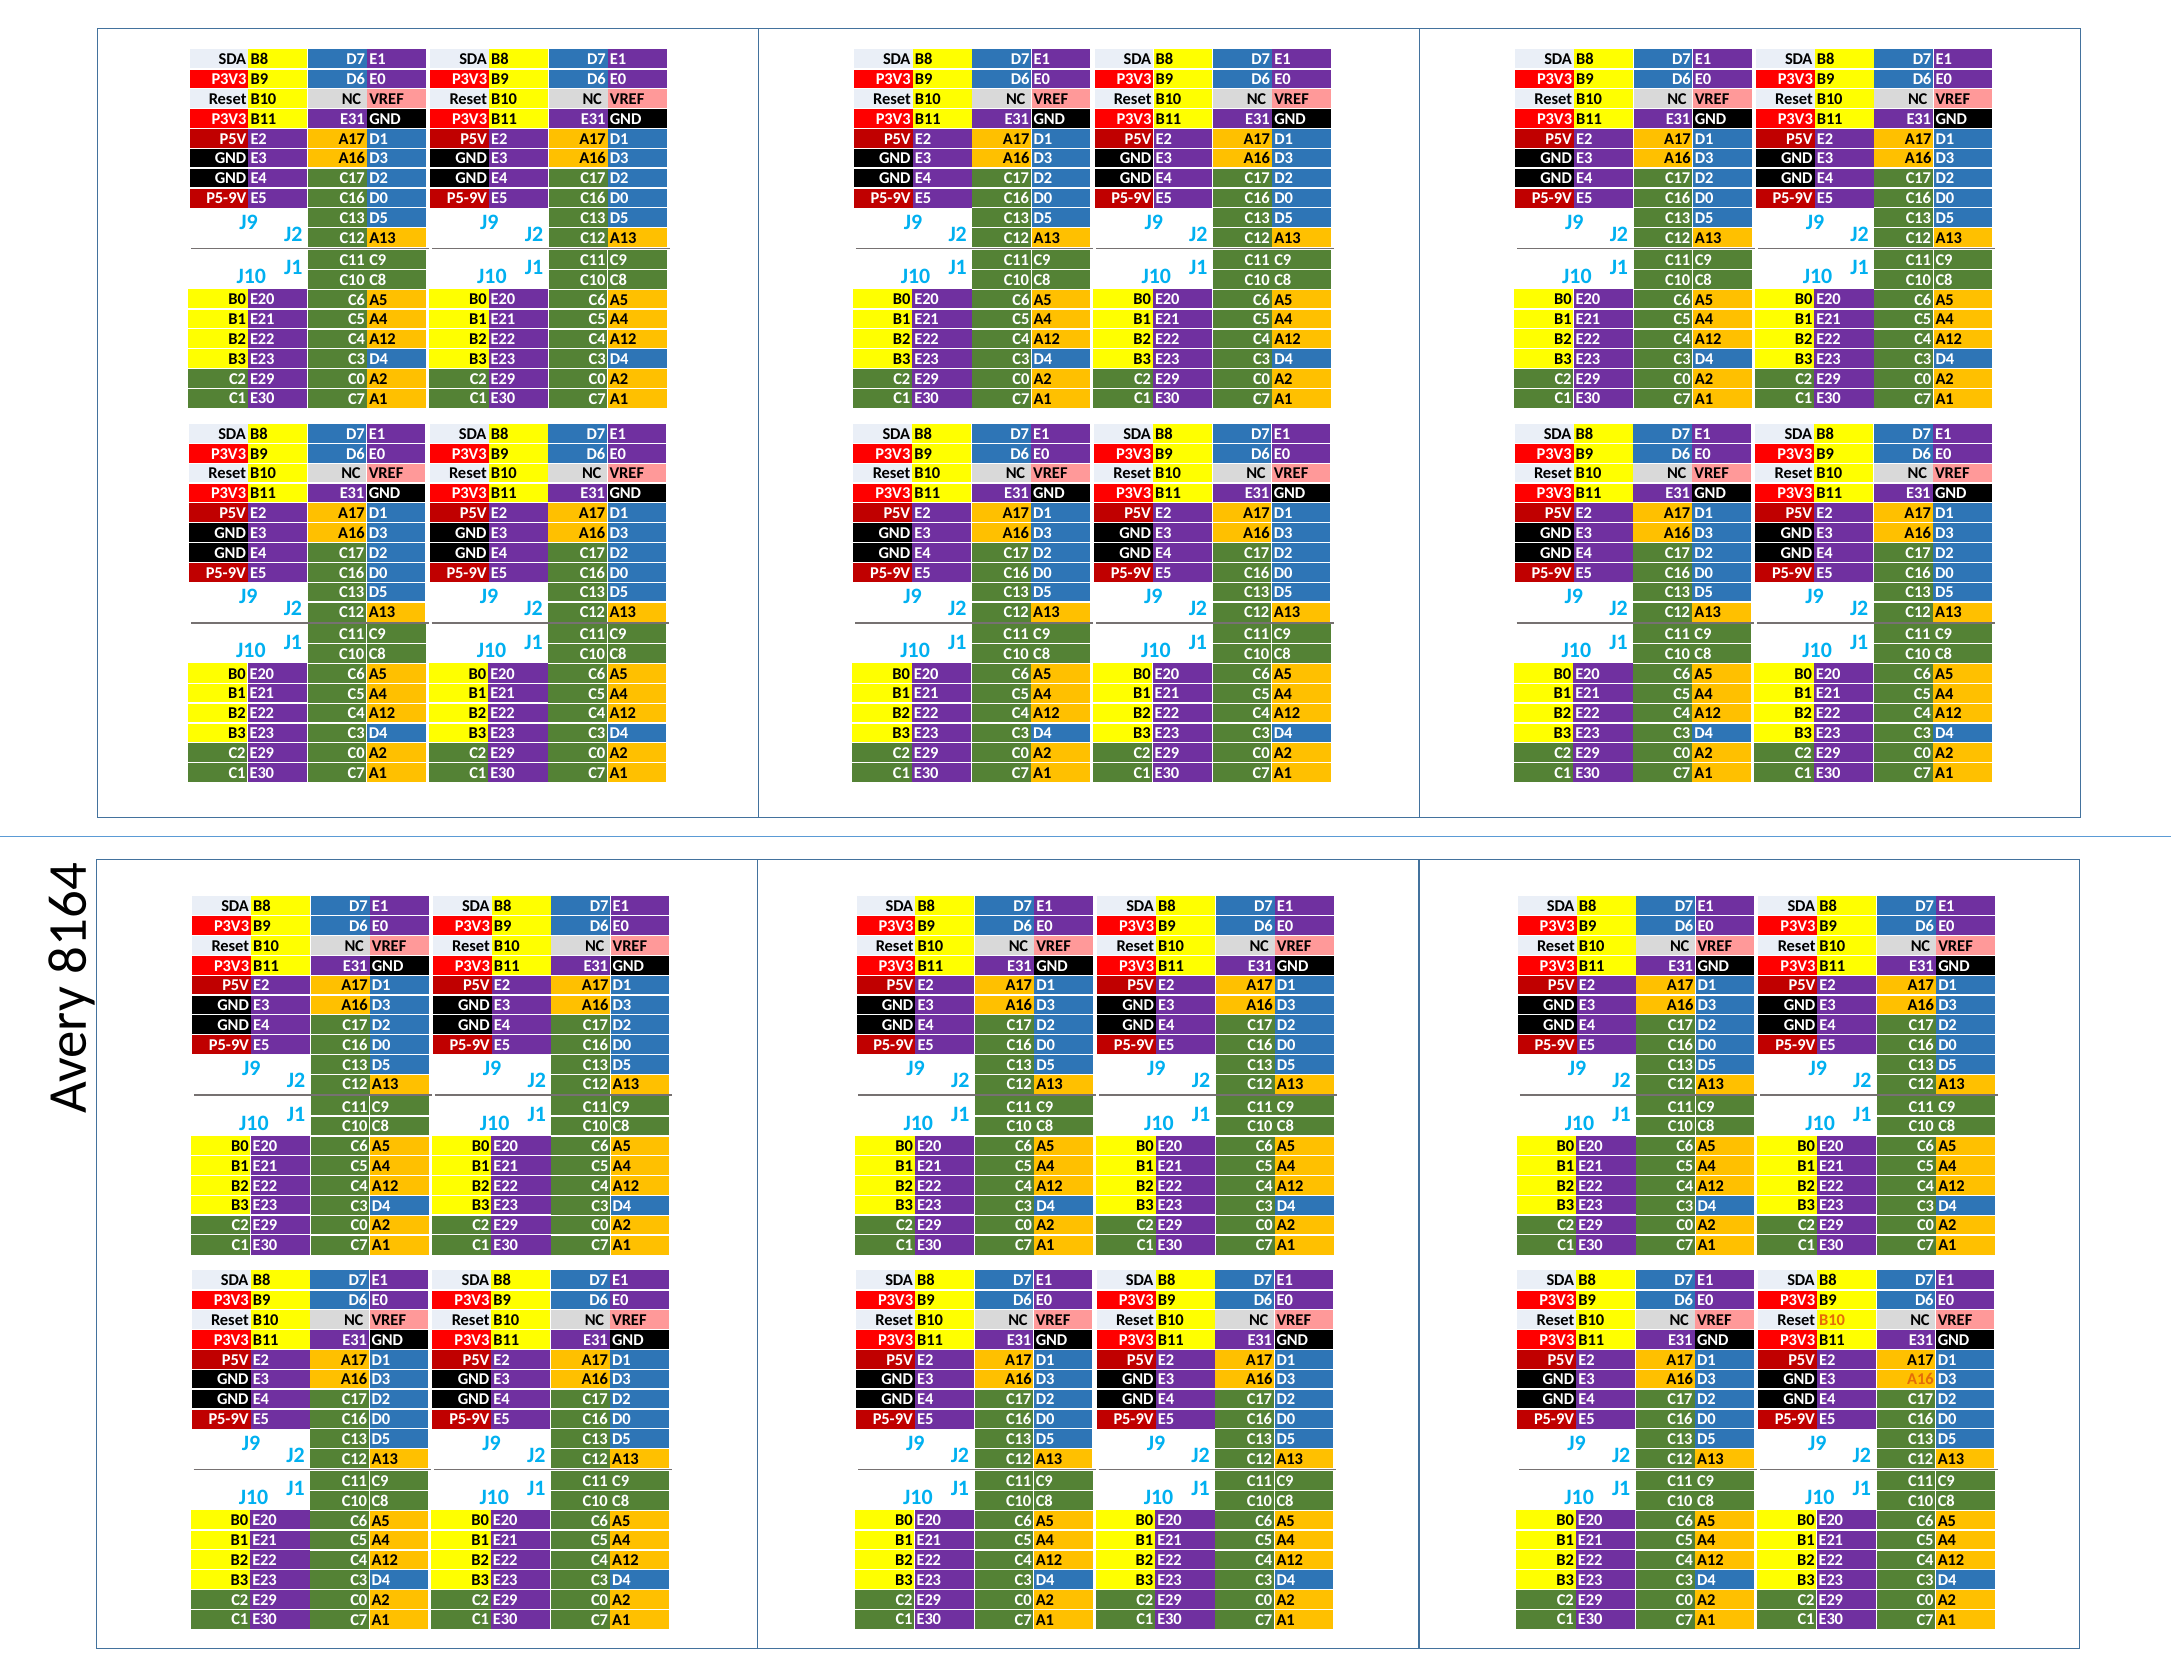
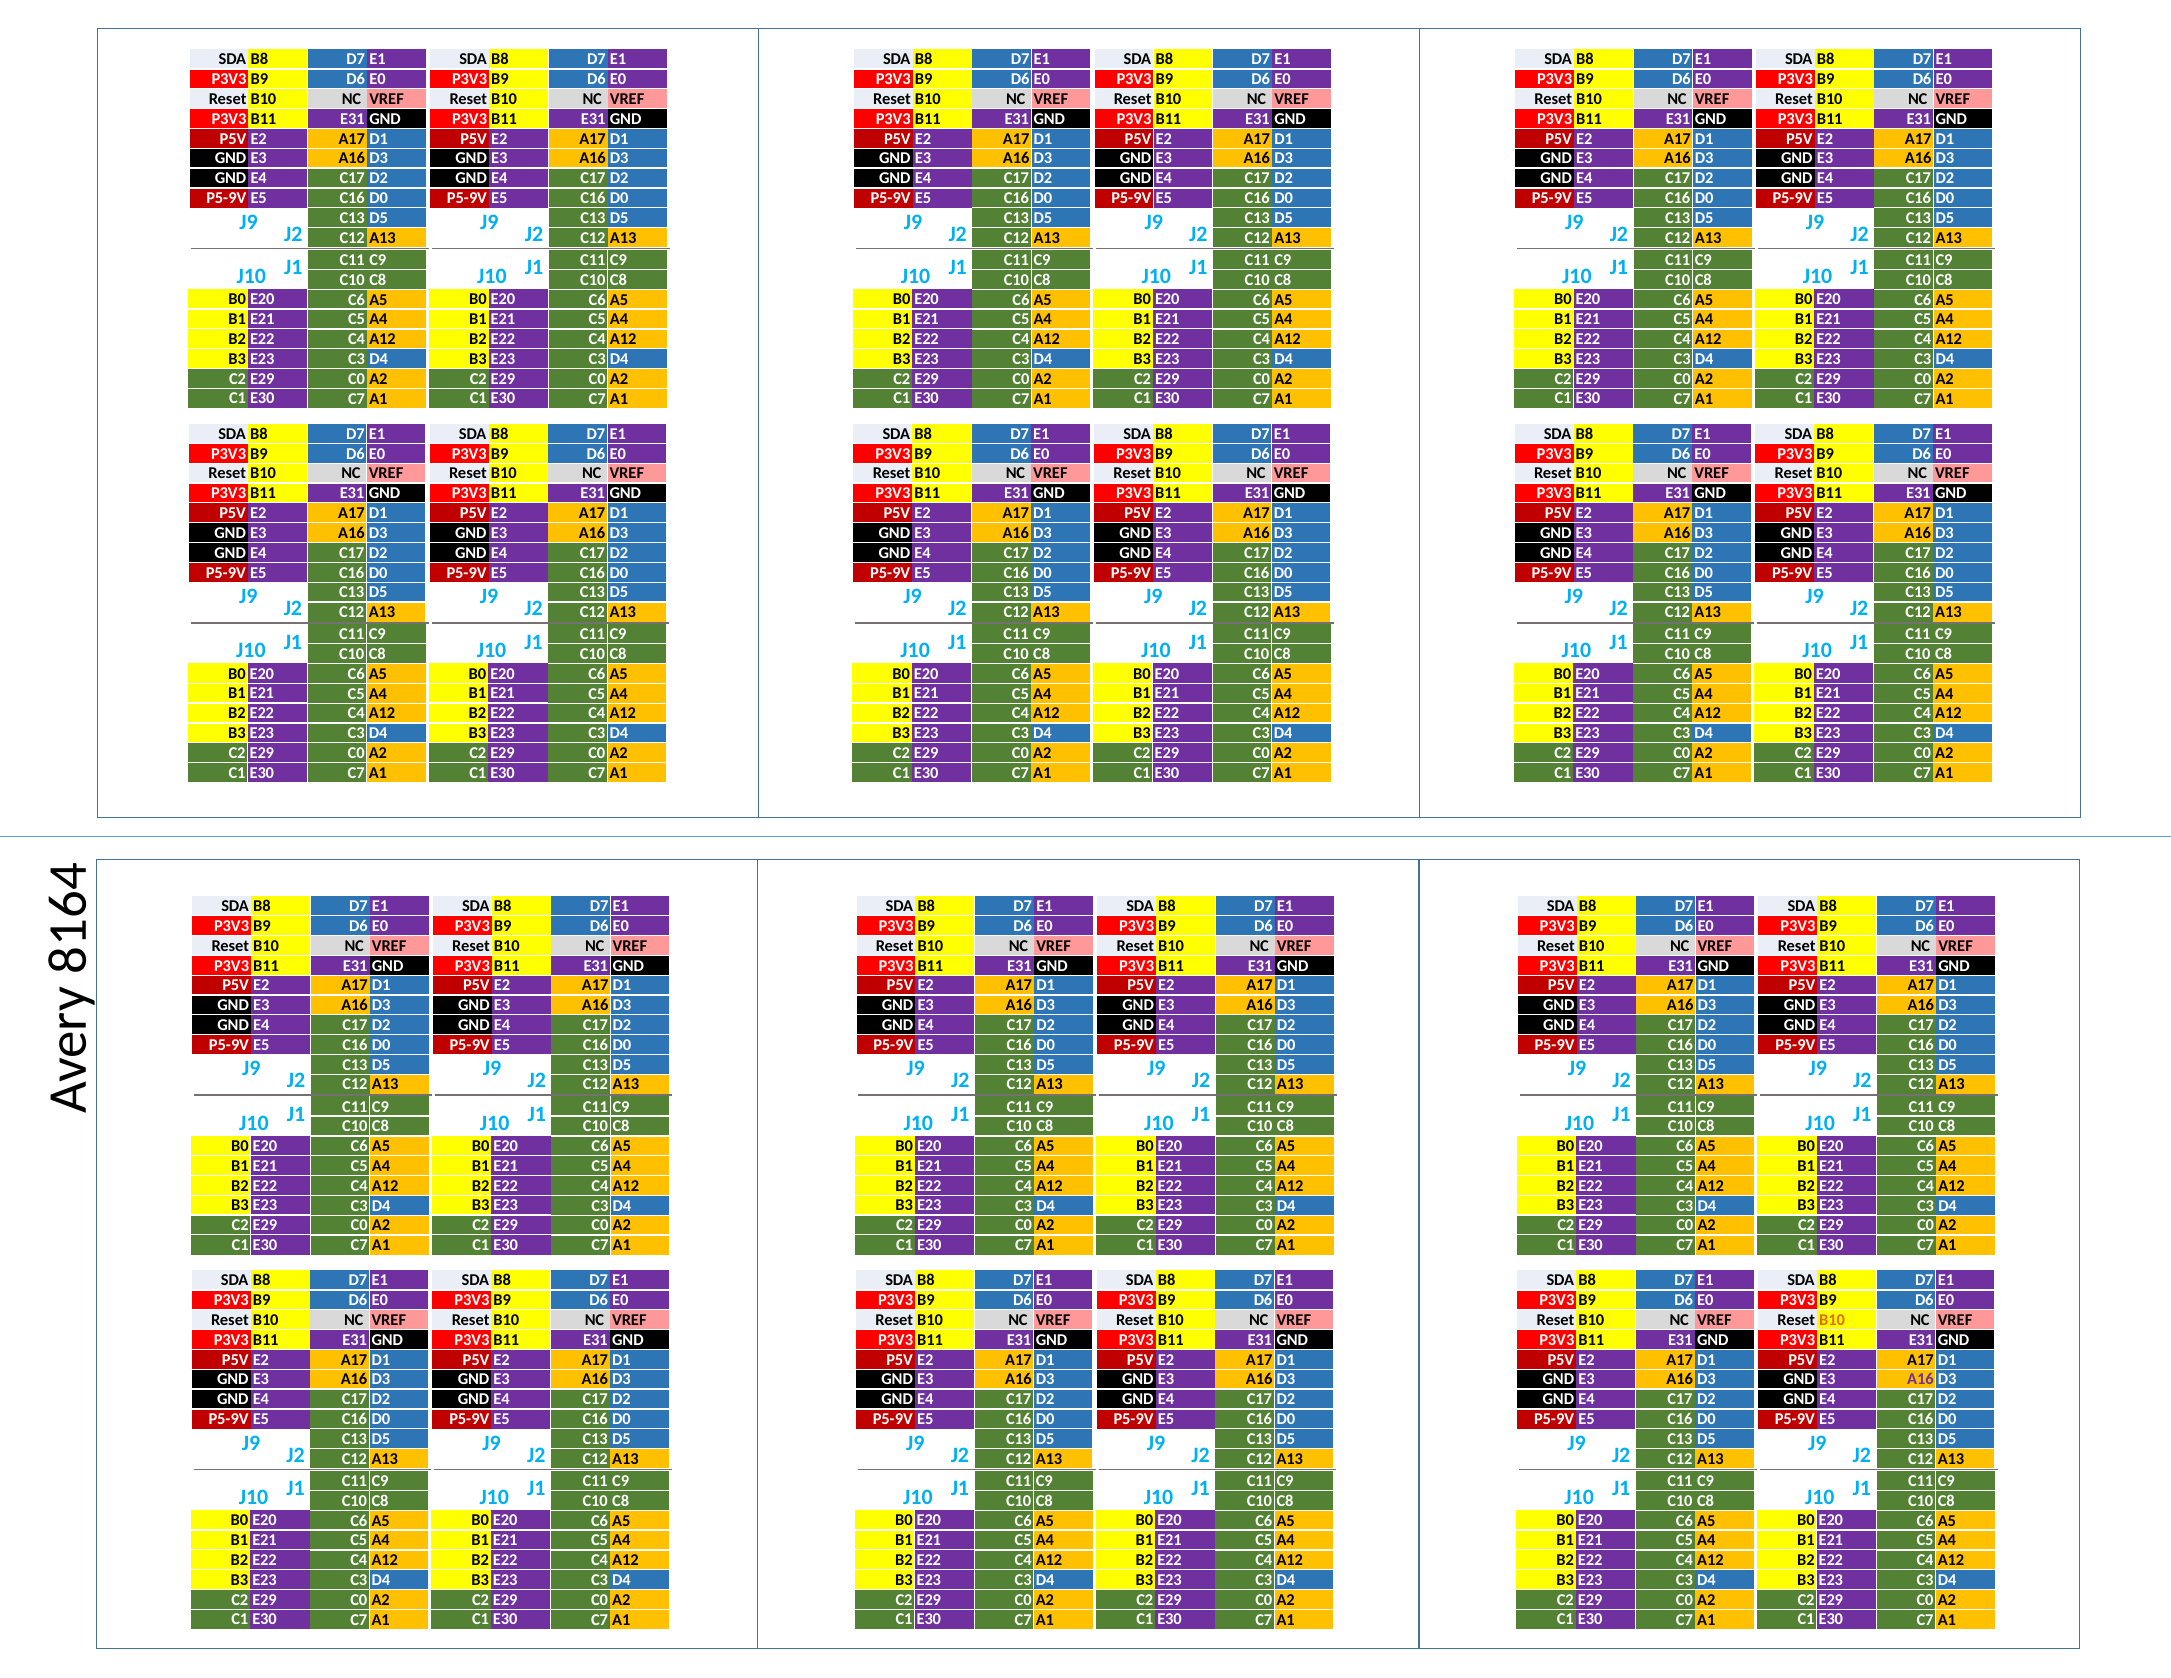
A16 at (1920, 1379) colour: orange -> purple
